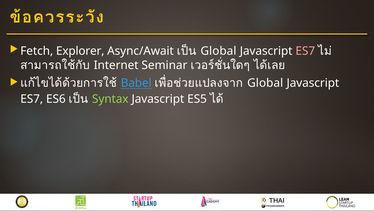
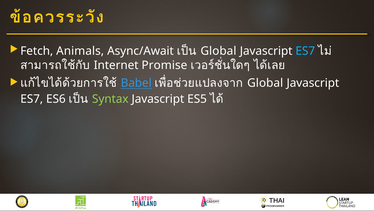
Explorer: Explorer -> Animals
ES7 at (305, 51) colour: pink -> light blue
Seminar: Seminar -> Promise
